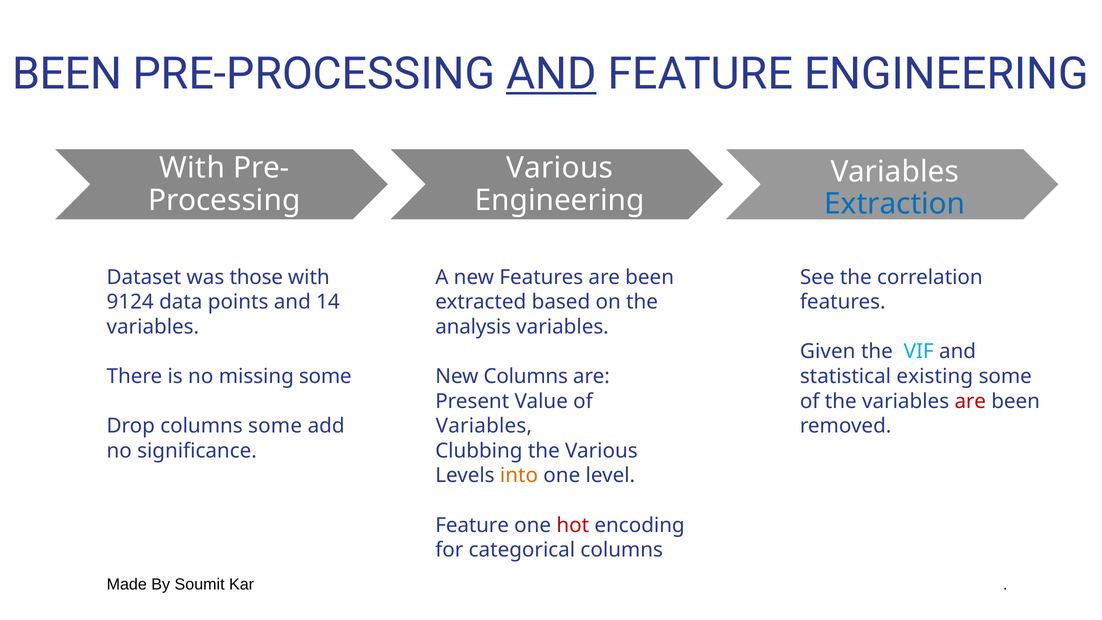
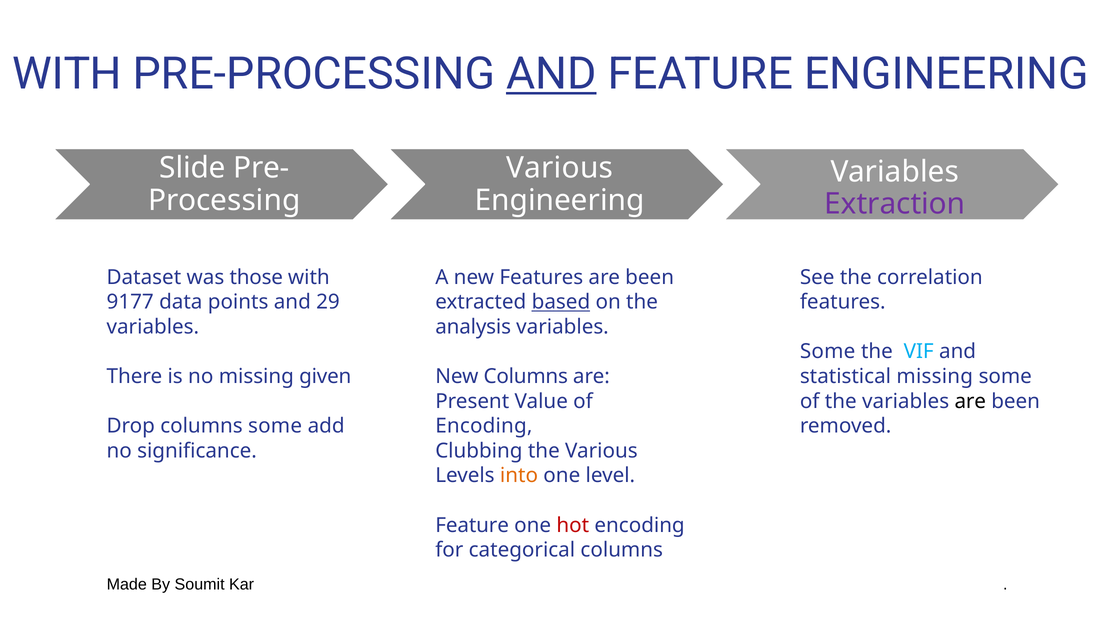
BEEN at (67, 74): BEEN -> WITH
With at (192, 168): With -> Slide
Extraction colour: blue -> purple
9124: 9124 -> 9177
14: 14 -> 29
based underline: none -> present
Given at (828, 352): Given -> Some
missing some: some -> given
statistical existing: existing -> missing
are at (970, 401) colour: red -> black
Variables at (484, 426): Variables -> Encoding
